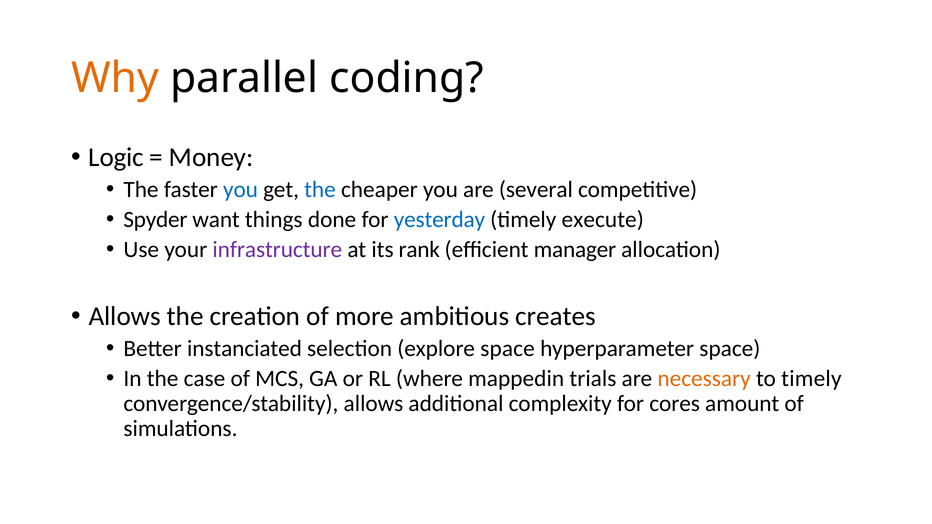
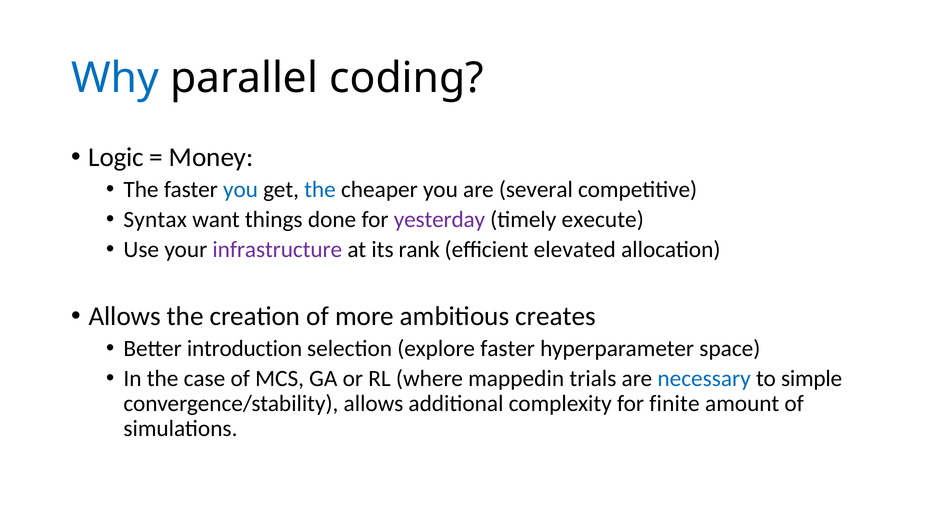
Why colour: orange -> blue
Spyder: Spyder -> Syntax
yesterday colour: blue -> purple
manager: manager -> elevated
instanciated: instanciated -> introduction
explore space: space -> faster
necessary colour: orange -> blue
to timely: timely -> simple
cores: cores -> finite
